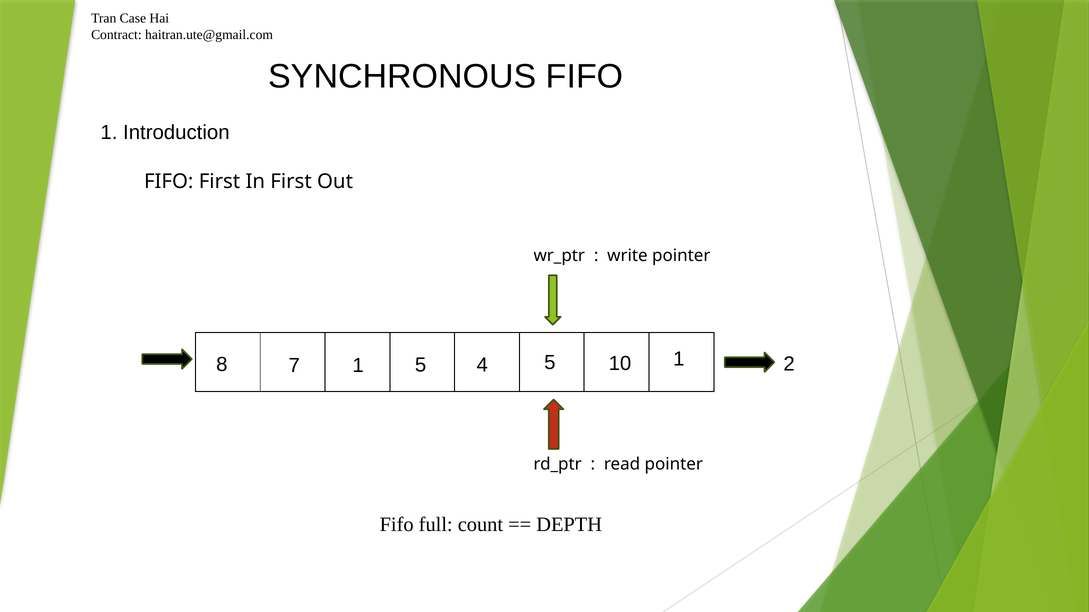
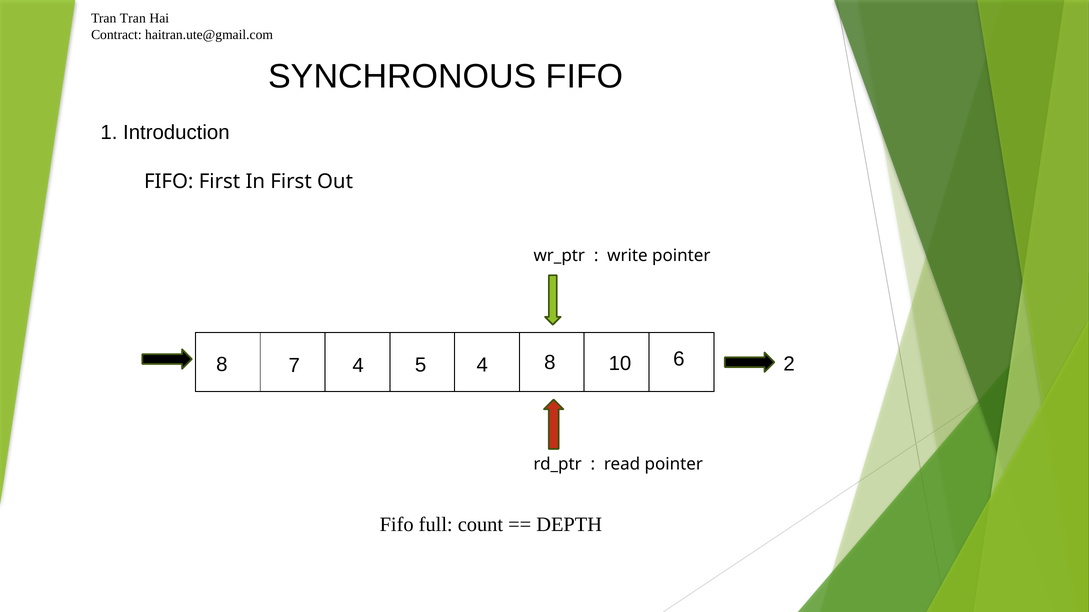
Tran Case: Case -> Tran
8 5: 5 -> 8
7 1: 1 -> 4
4 1: 1 -> 6
